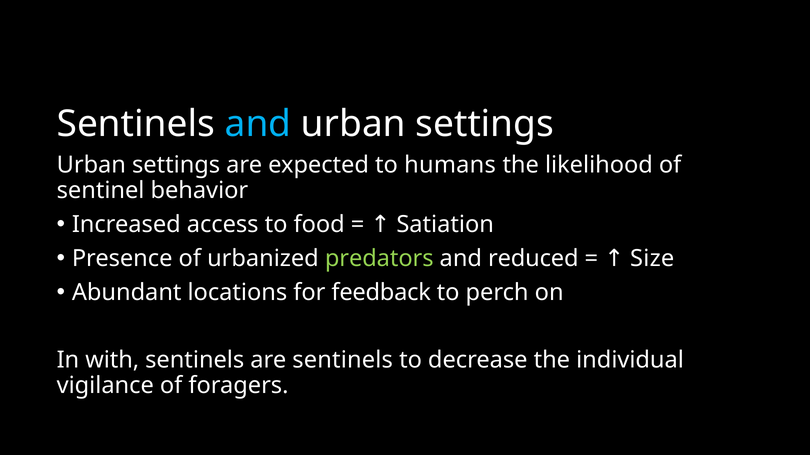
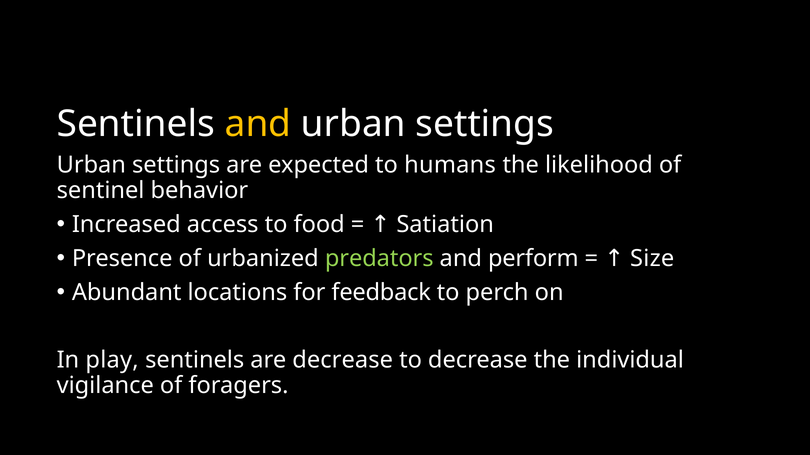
and at (258, 124) colour: light blue -> yellow
reduced: reduced -> perform
with: with -> play
are sentinels: sentinels -> decrease
